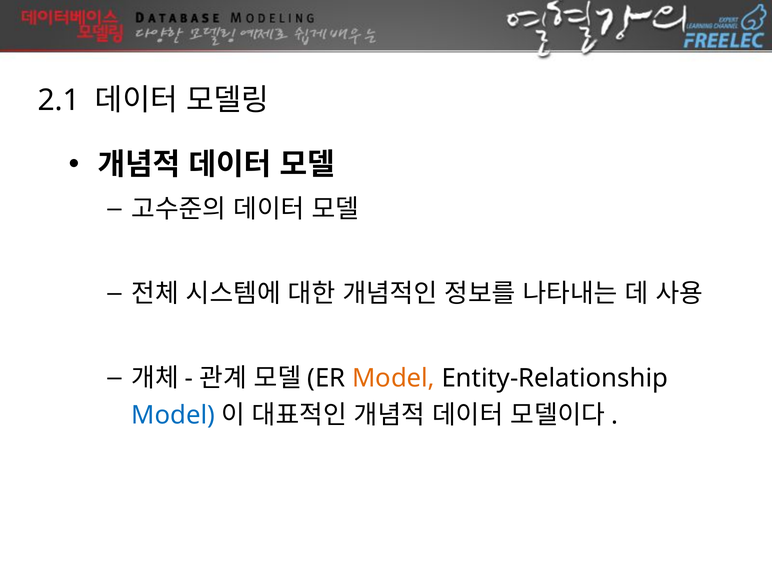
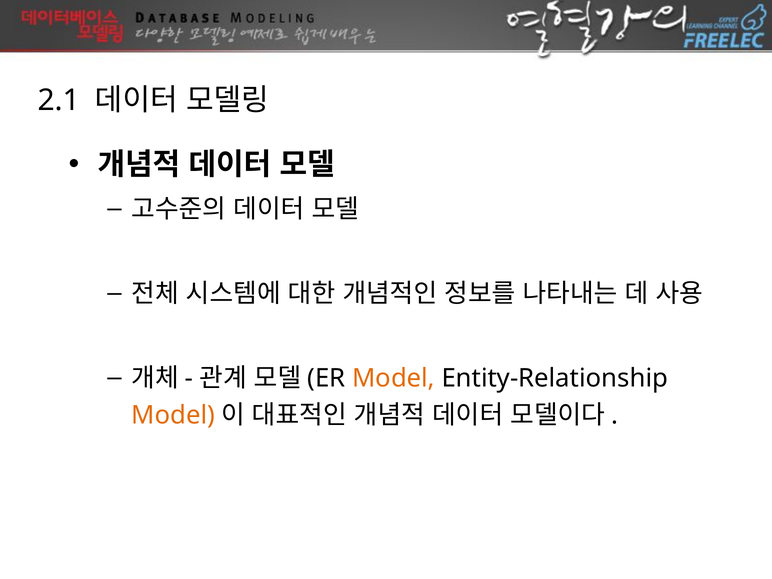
Model at (173, 415) colour: blue -> orange
